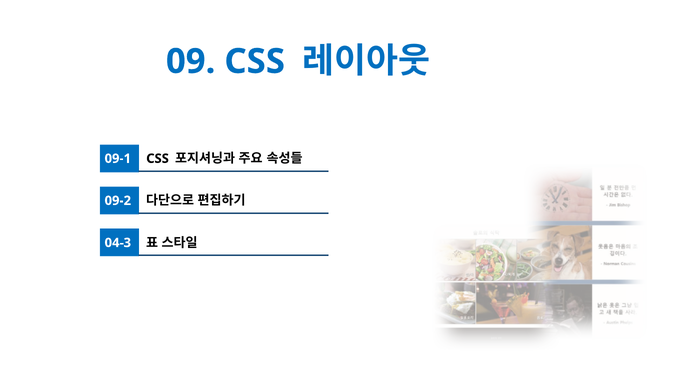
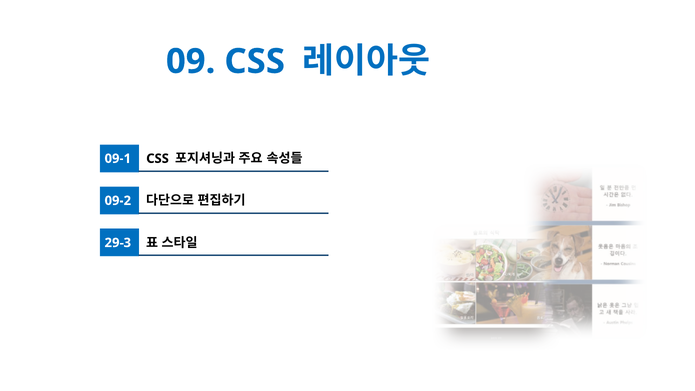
04-3: 04-3 -> 29-3
